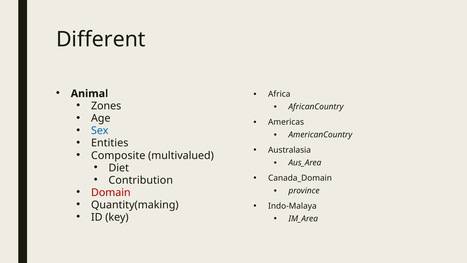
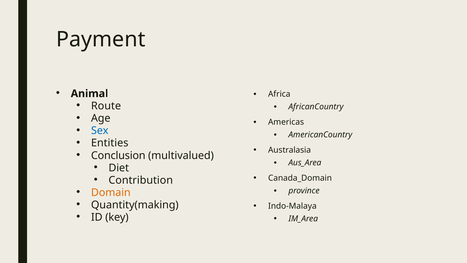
Different: Different -> Payment
Zones: Zones -> Route
Composite: Composite -> Conclusion
Domain colour: red -> orange
